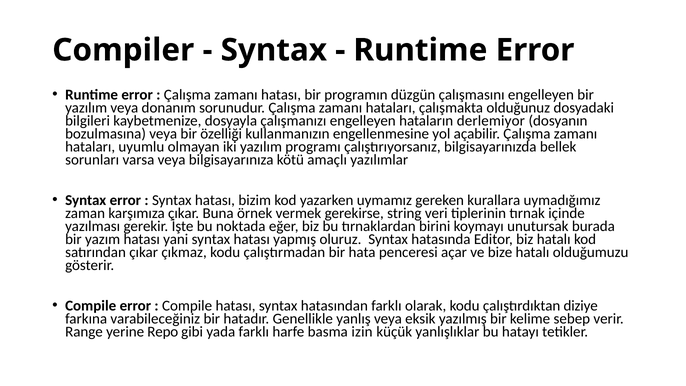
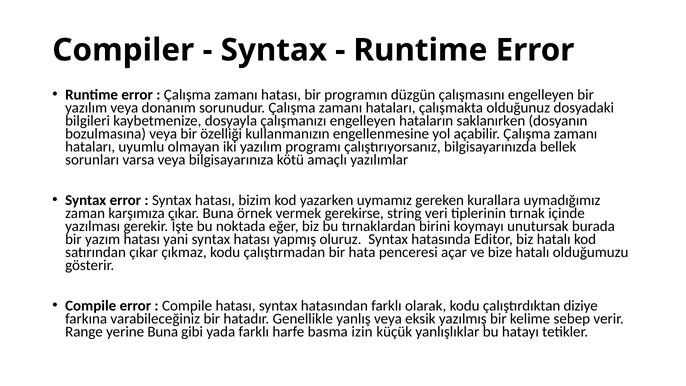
derlemiyor: derlemiyor -> saklanırken
yerine Repo: Repo -> Buna
